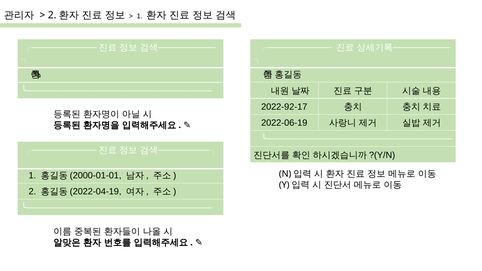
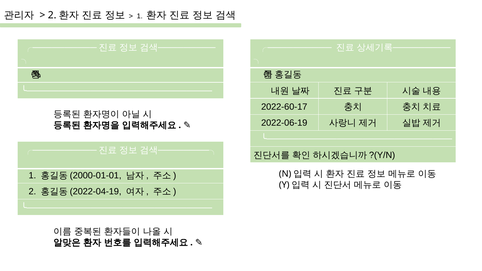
2022-92-17: 2022-92-17 -> 2022-60-17
